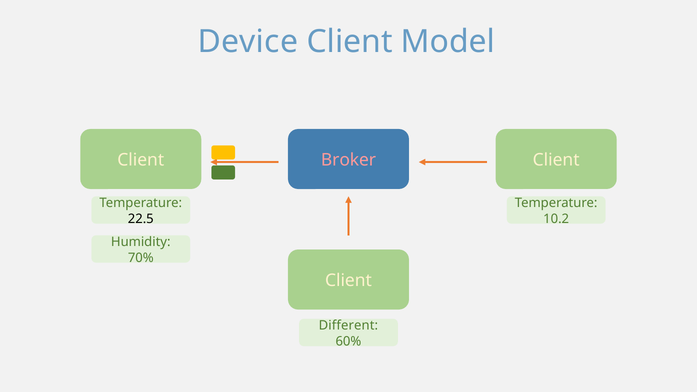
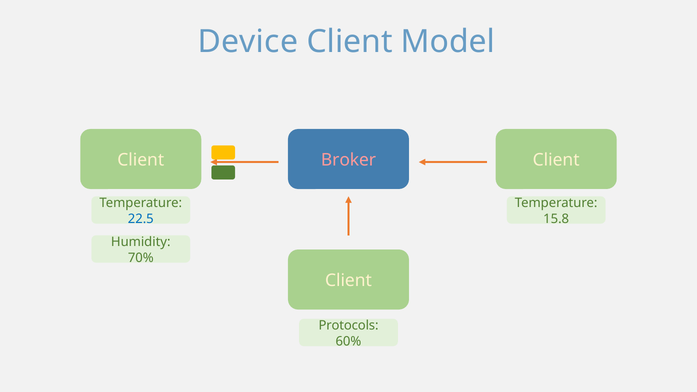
22.5 colour: black -> blue
10.2: 10.2 -> 15.8
Different: Different -> Protocols
